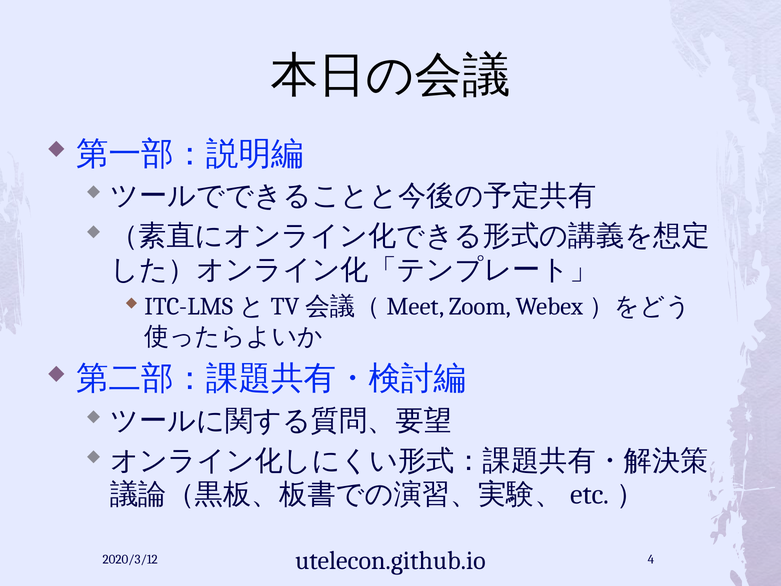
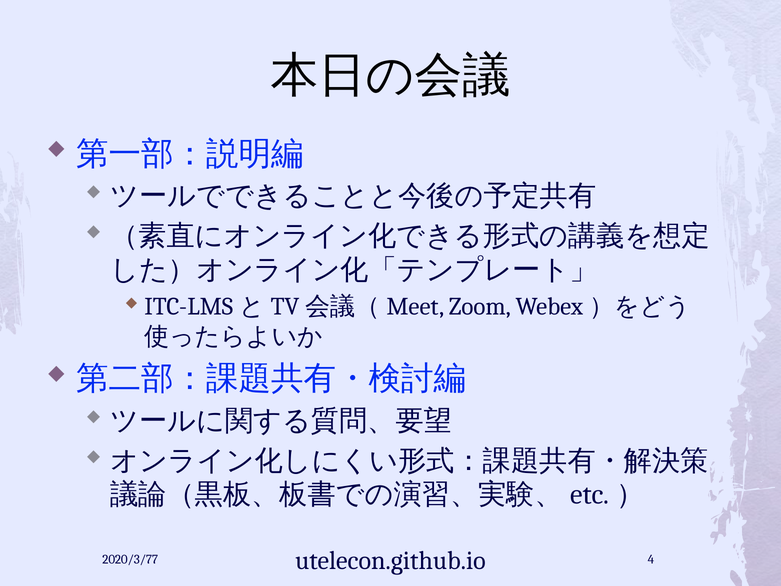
2020/3/12: 2020/3/12 -> 2020/3/77
